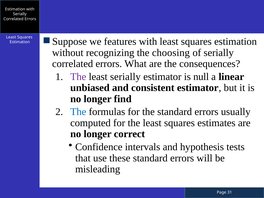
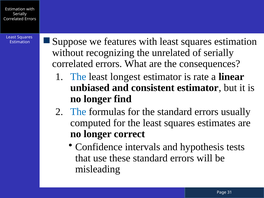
choosing: choosing -> unrelated
The at (78, 77) colour: purple -> blue
least serially: serially -> longest
null: null -> rate
